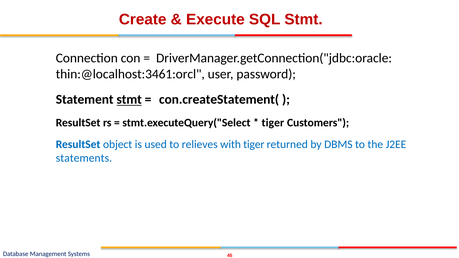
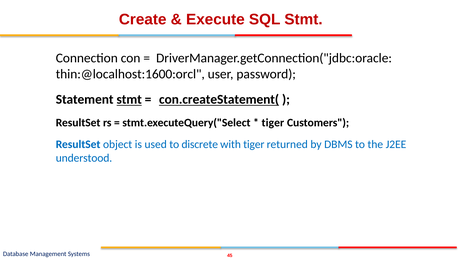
thin:@localhost:3461:orcl: thin:@localhost:3461:orcl -> thin:@localhost:1600:orcl
con.createStatement( underline: none -> present
relieves: relieves -> discrete
statements: statements -> understood
